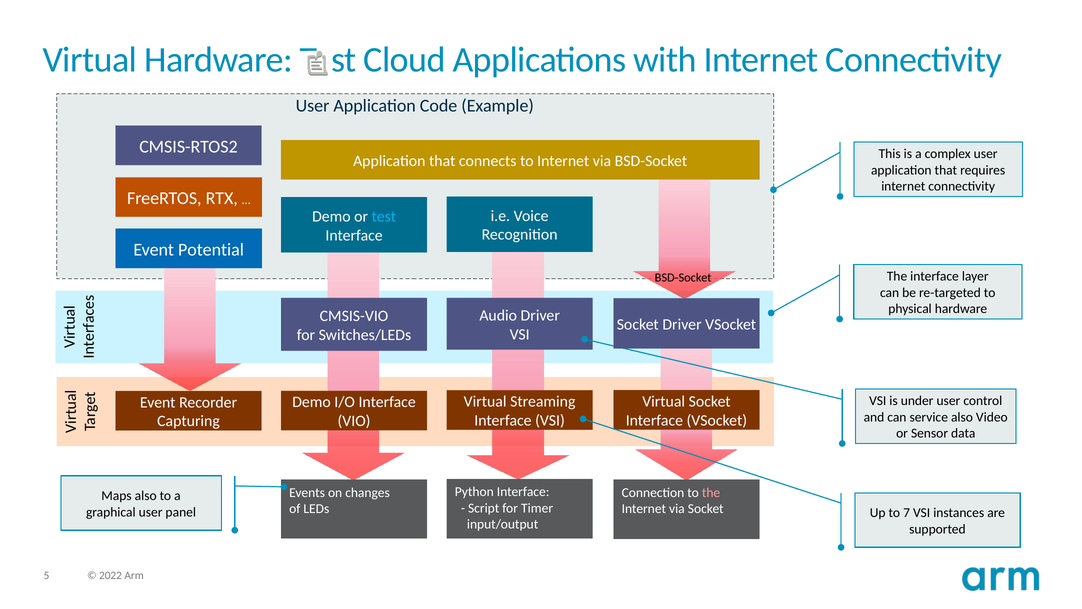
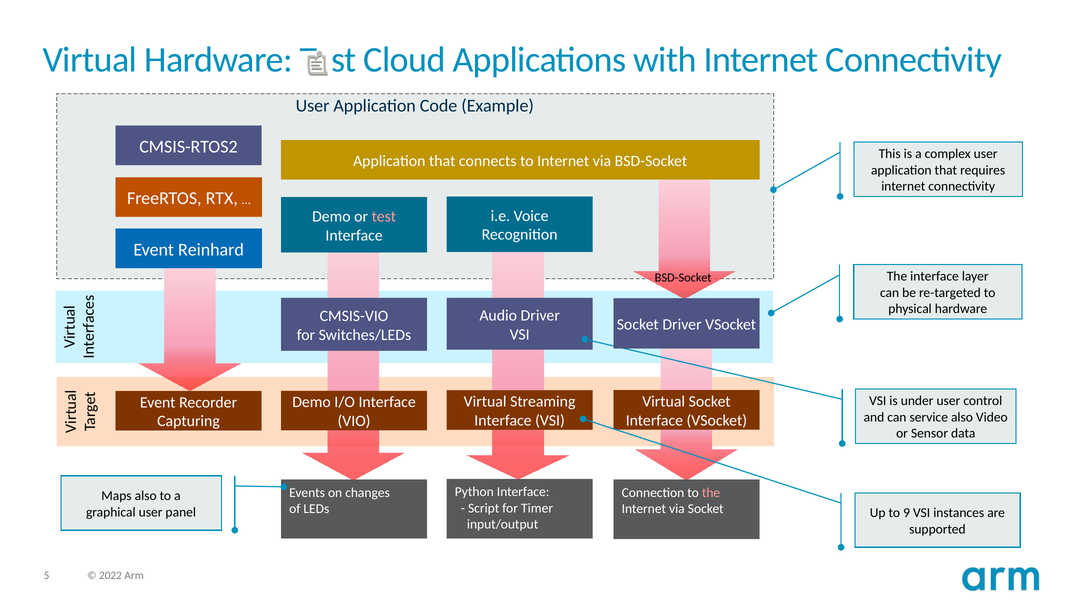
test at (384, 216) colour: light blue -> pink
Potential: Potential -> Reinhard
7: 7 -> 9
